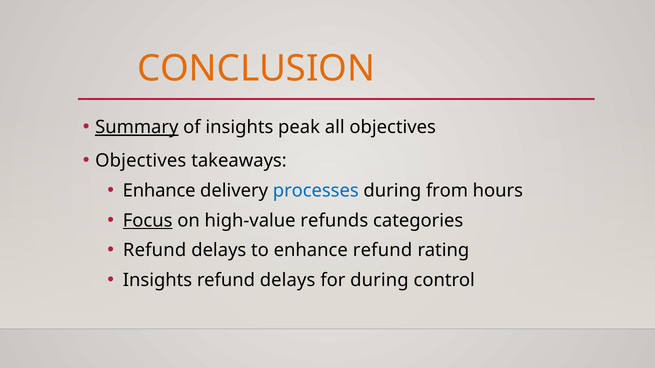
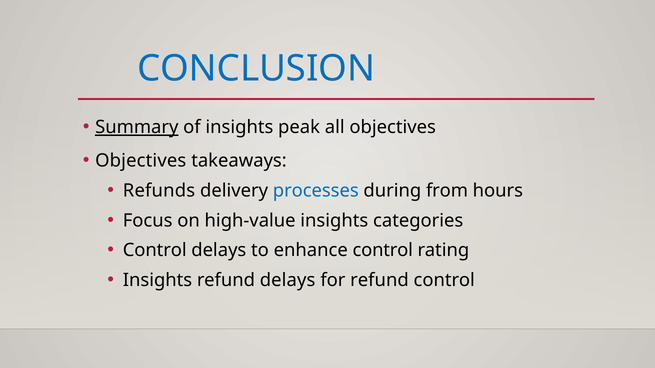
CONCLUSION colour: orange -> blue
Enhance at (159, 191): Enhance -> Refunds
Focus underline: present -> none
high-value refunds: refunds -> insights
Refund at (155, 251): Refund -> Control
enhance refund: refund -> control
for during: during -> refund
